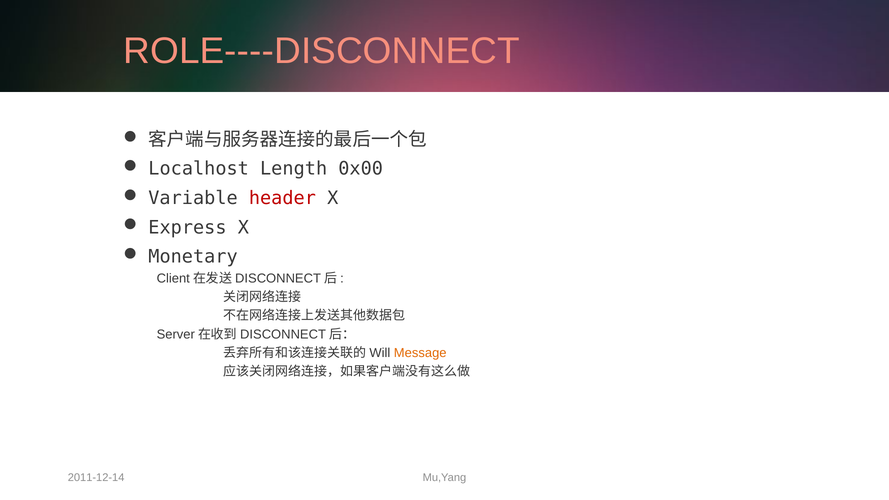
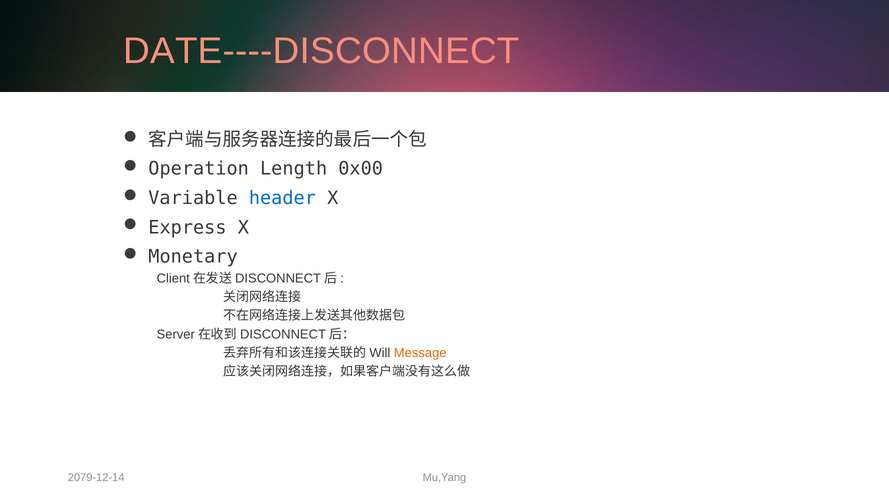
ROLE----DISCONNECT: ROLE----DISCONNECT -> DATE----DISCONNECT
Localhost: Localhost -> Operation
header colour: red -> blue
2011-12-14: 2011-12-14 -> 2079-12-14
